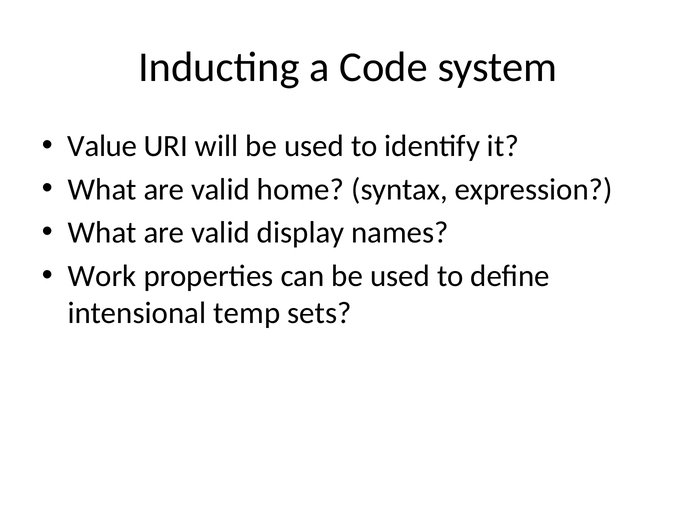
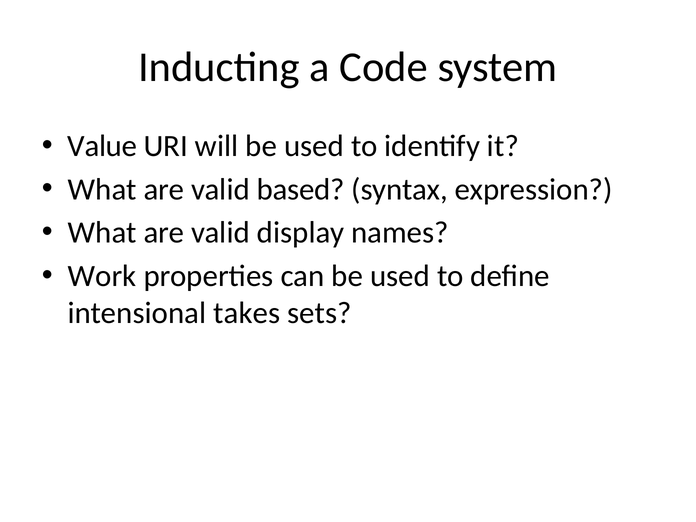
home: home -> based
temp: temp -> takes
